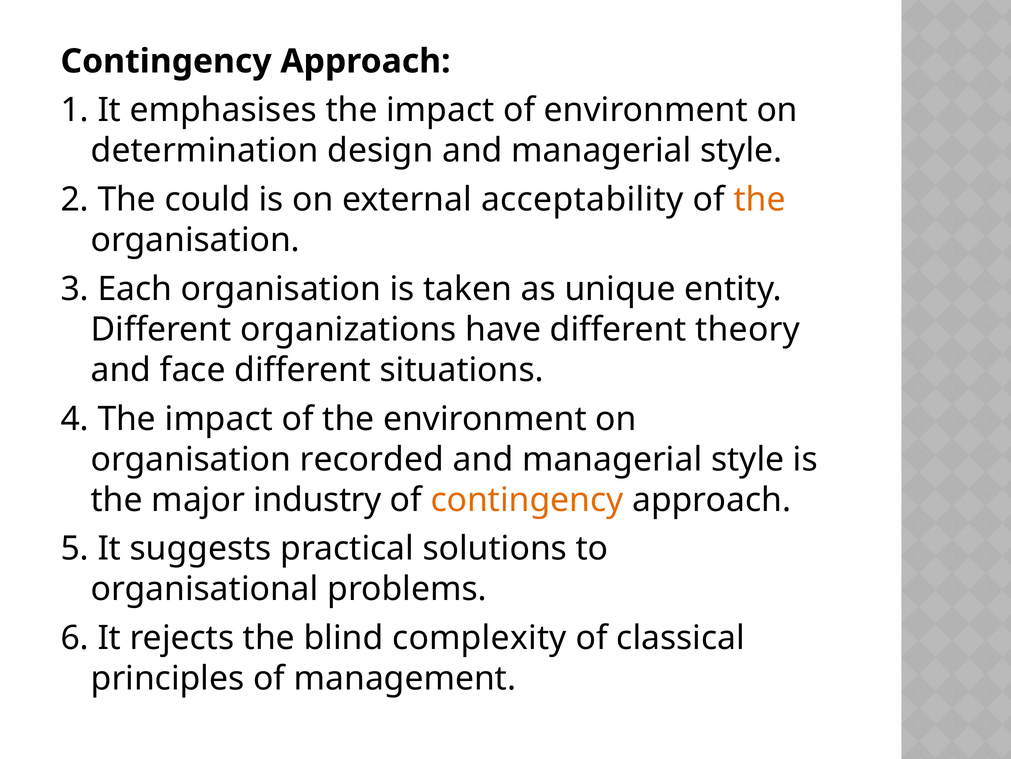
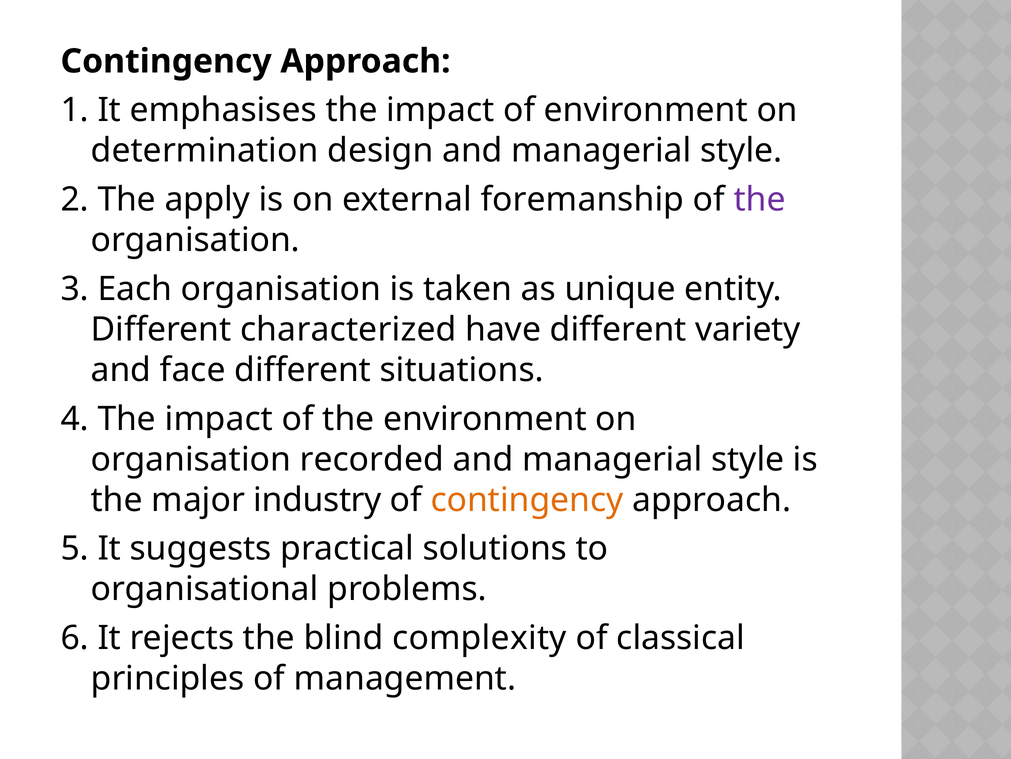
could: could -> apply
acceptability: acceptability -> foremanship
the at (760, 199) colour: orange -> purple
organizations: organizations -> characterized
theory: theory -> variety
